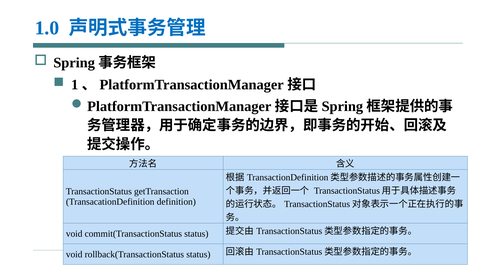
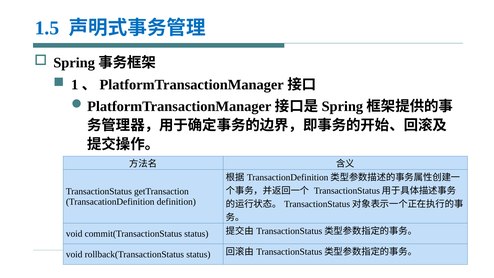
1.0: 1.0 -> 1.5
